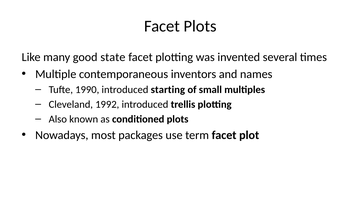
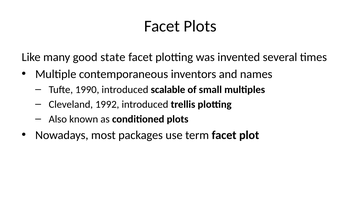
starting: starting -> scalable
